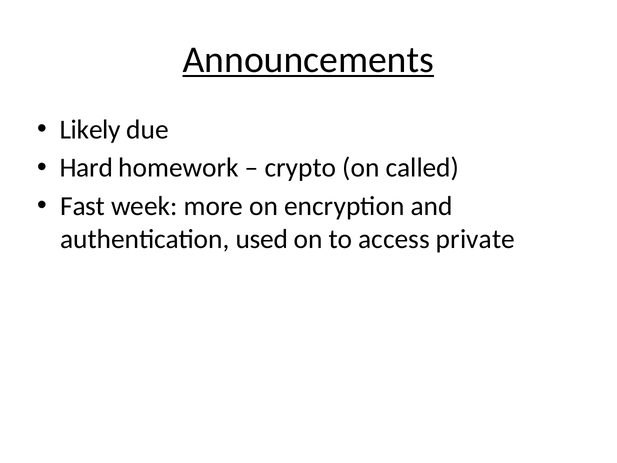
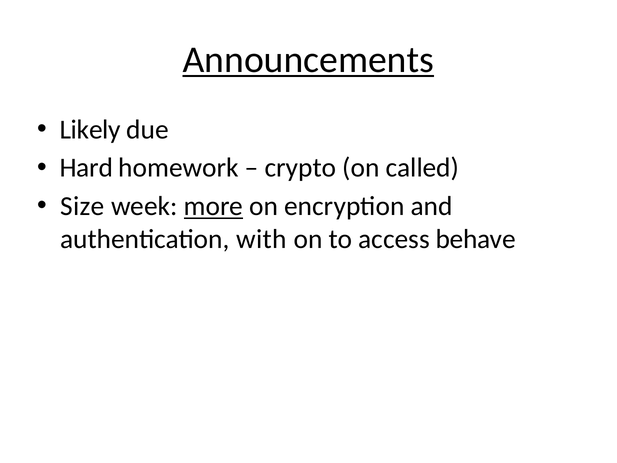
Fast: Fast -> Size
more underline: none -> present
used: used -> with
private: private -> behave
